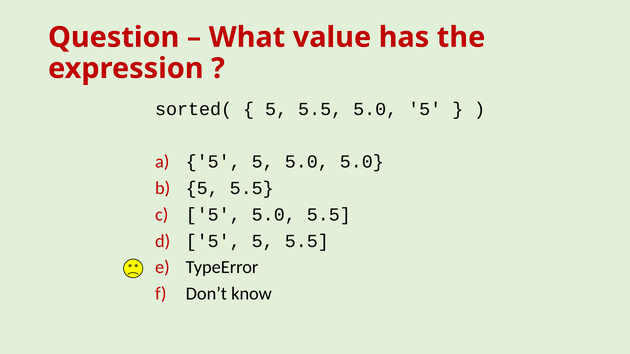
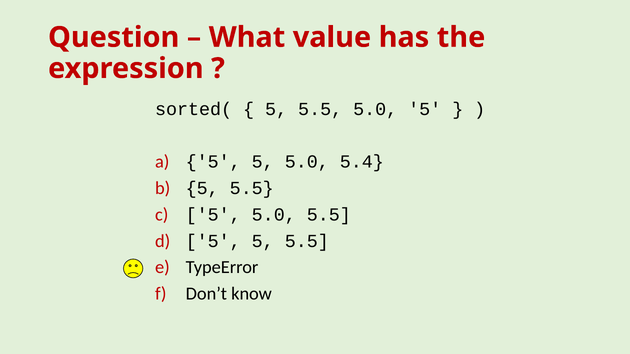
5.0 5.0: 5.0 -> 5.4
